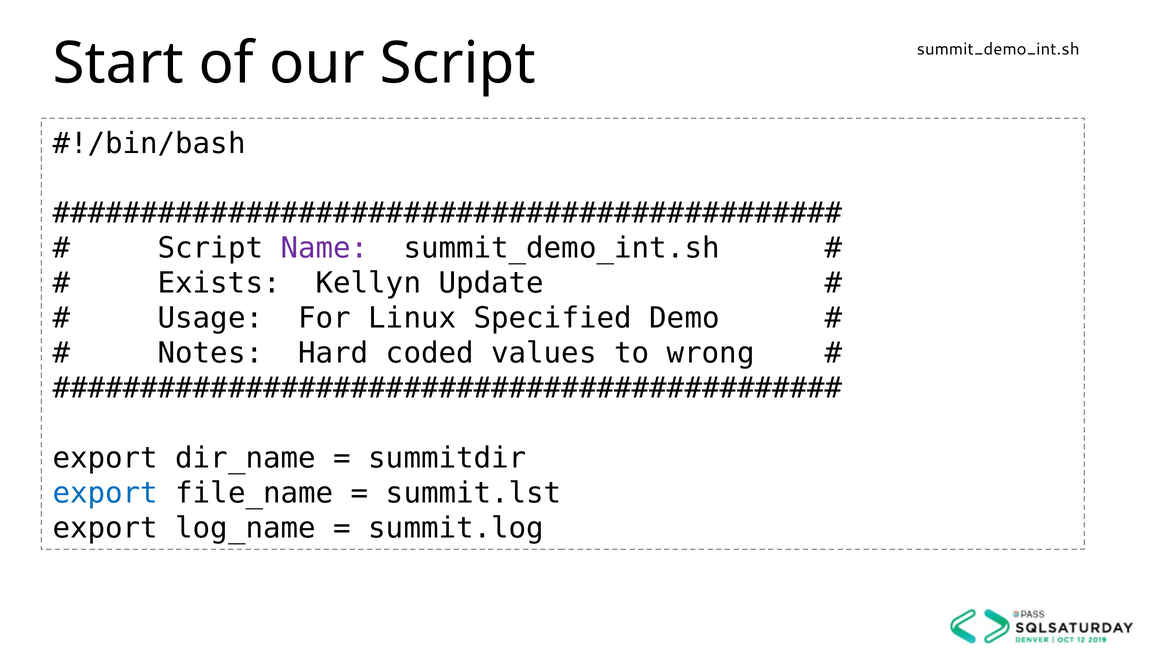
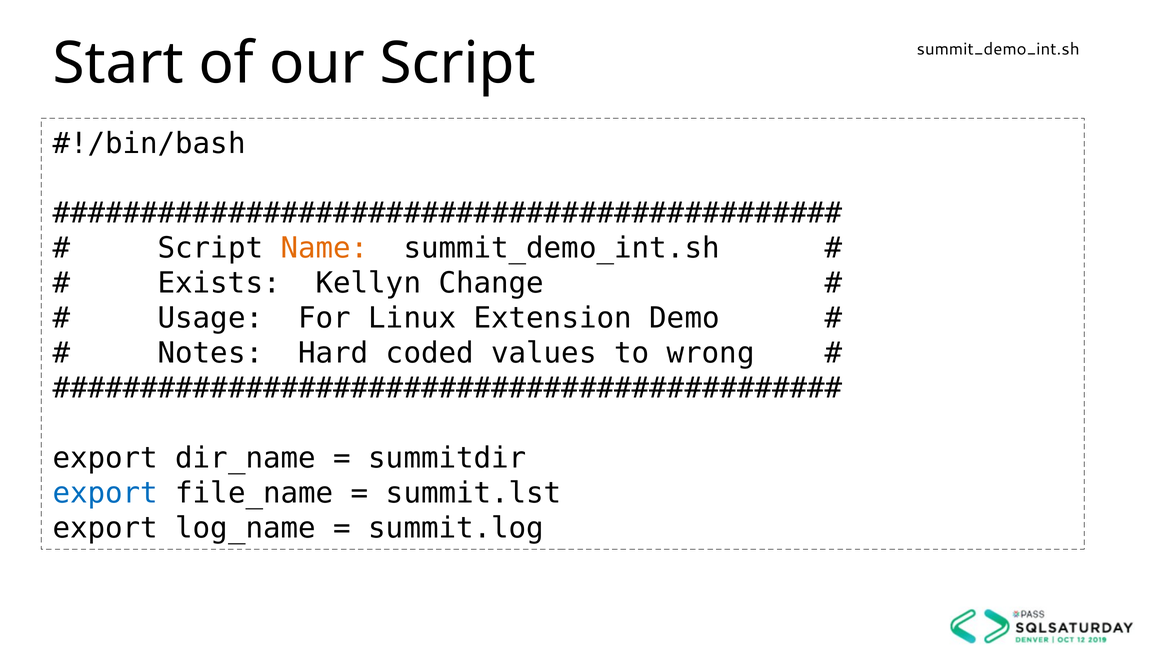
Name colour: purple -> orange
Update: Update -> Change
Specified: Specified -> Extension
